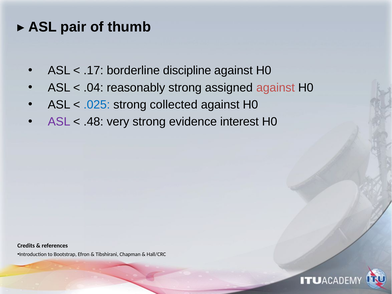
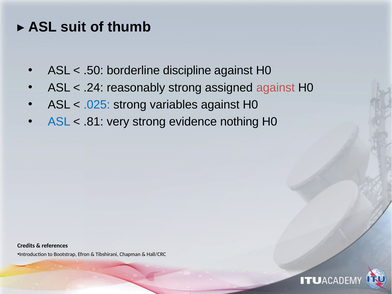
pair: pair -> suit
.17: .17 -> .50
.04: .04 -> .24
collected: collected -> variables
ASL at (59, 122) colour: purple -> blue
.48: .48 -> .81
interest: interest -> nothing
